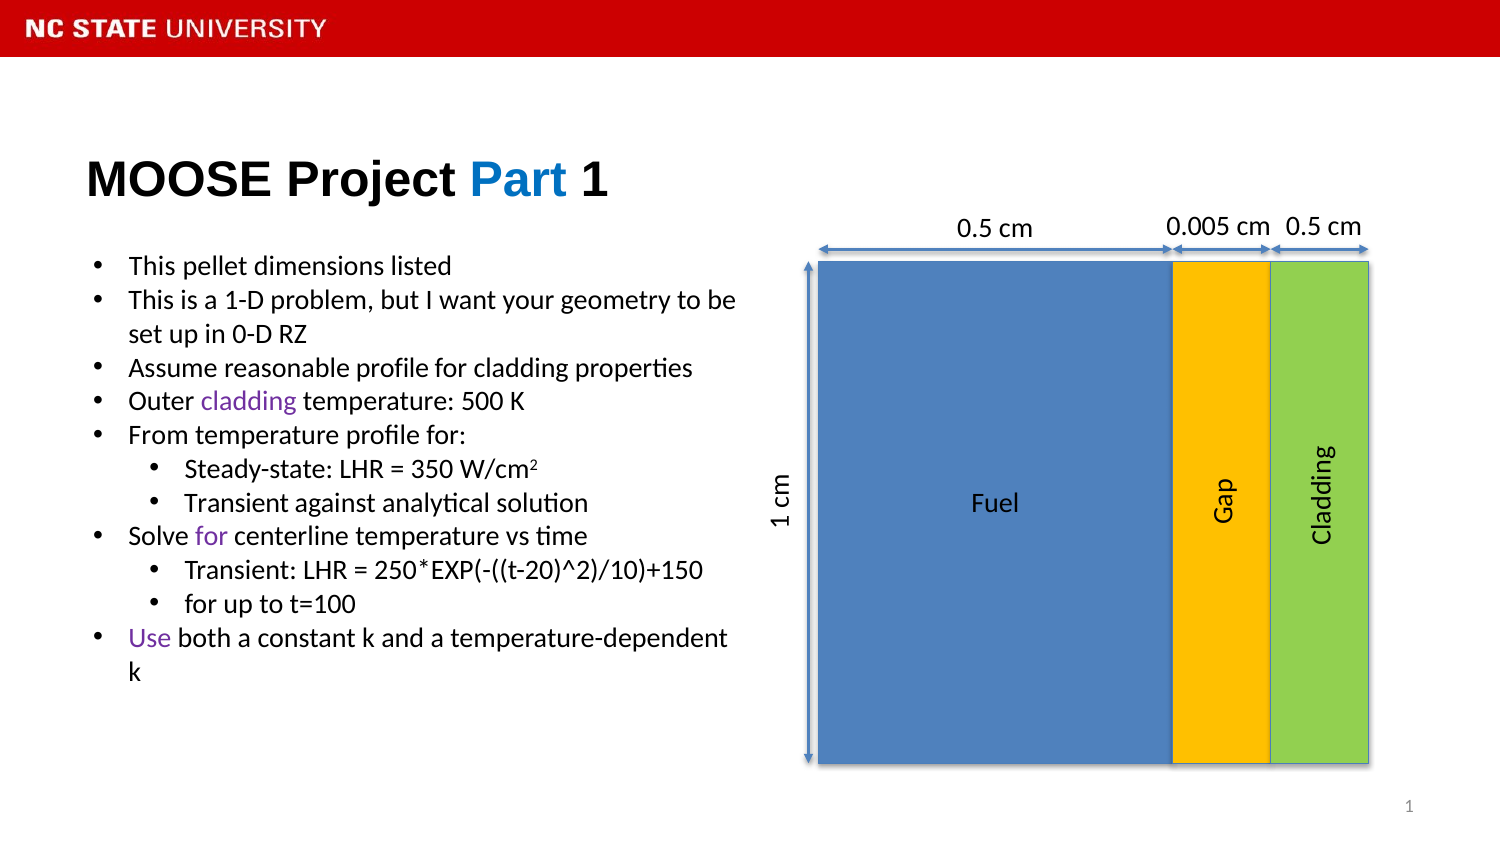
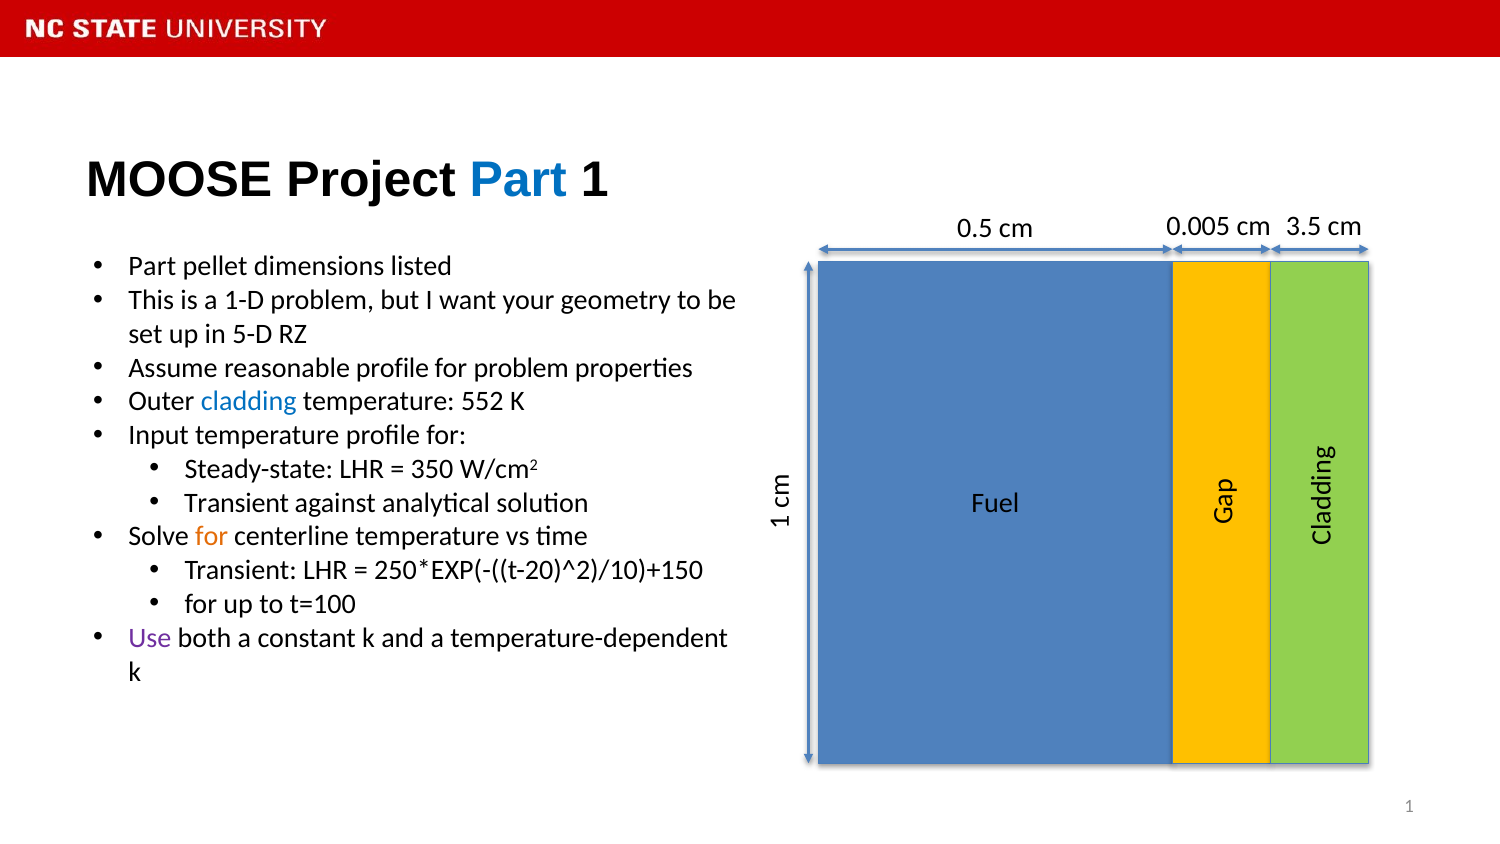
cm 0.5: 0.5 -> 3.5
This at (152, 267): This -> Part
0-D: 0-D -> 5-D
for cladding: cladding -> problem
cladding at (249, 402) colour: purple -> blue
500: 500 -> 552
From: From -> Input
for at (212, 537) colour: purple -> orange
